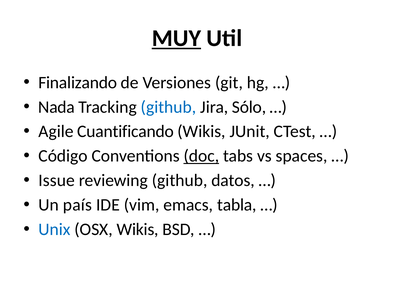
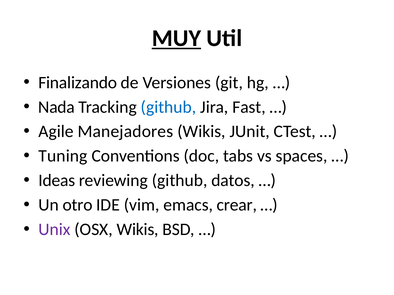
Sólo: Sólo -> Fast
Cuantificando: Cuantificando -> Manejadores
Código: Código -> Tuning
doc underline: present -> none
Issue: Issue -> Ideas
país: país -> otro
tabla: tabla -> crear
Unix colour: blue -> purple
